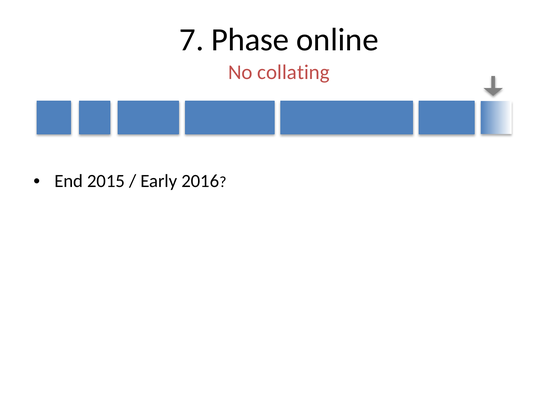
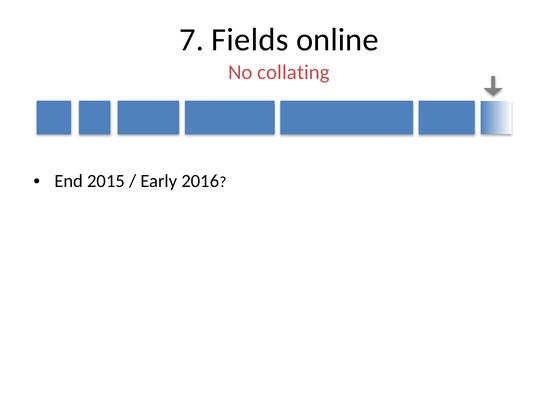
Phase: Phase -> Fields
